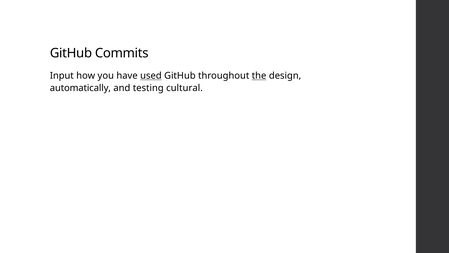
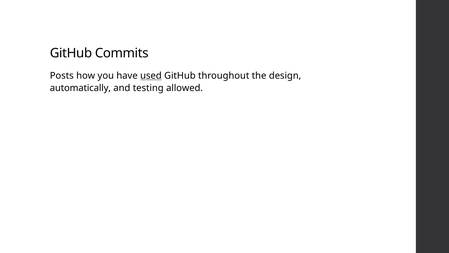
Input: Input -> Posts
the underline: present -> none
cultural: cultural -> allowed
